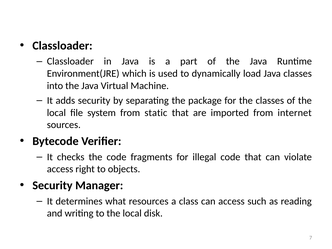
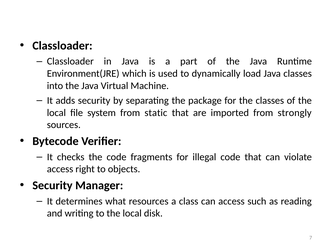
internet: internet -> strongly
